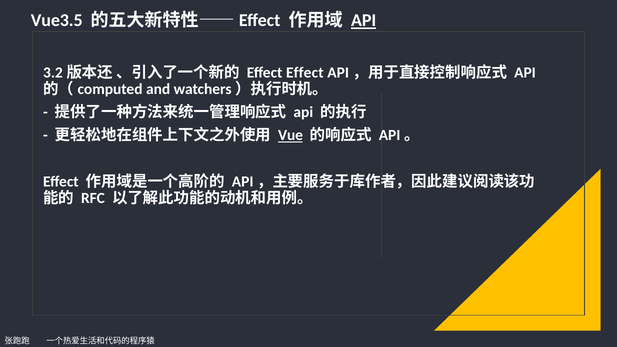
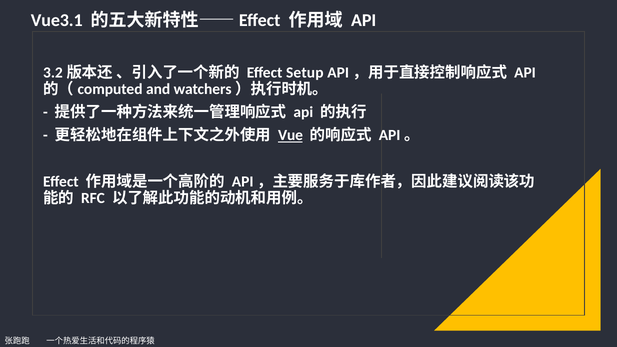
Vue3.5: Vue3.5 -> Vue3.1
API at (364, 20) underline: present -> none
Effect Effect: Effect -> Setup
